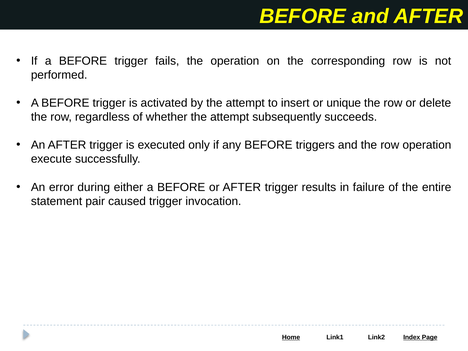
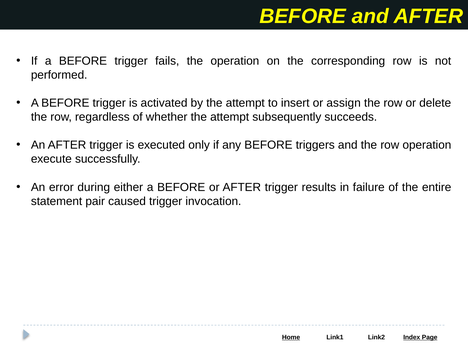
unique: unique -> assign
